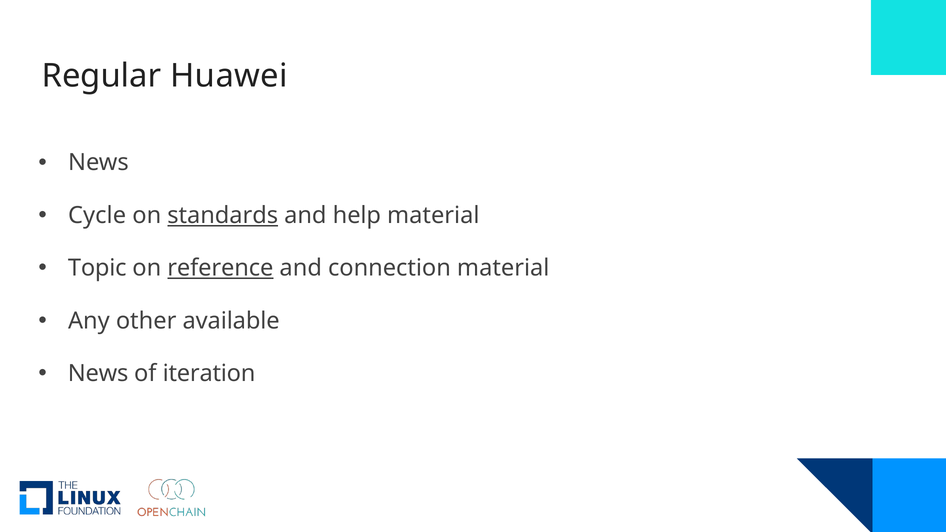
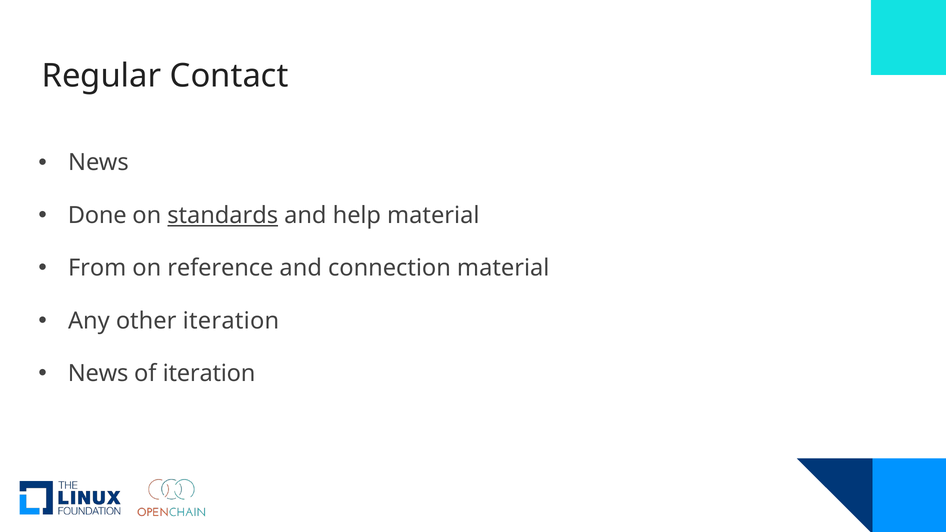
Huawei: Huawei -> Contact
Cycle: Cycle -> Done
Topic: Topic -> From
reference underline: present -> none
other available: available -> iteration
